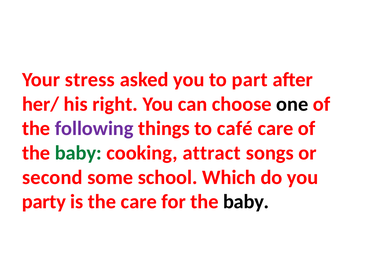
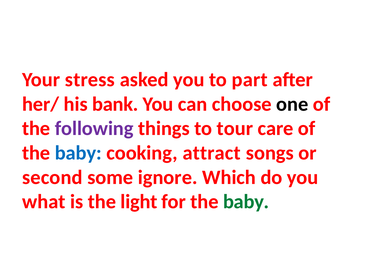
right: right -> bank
café: café -> tour
baby at (78, 153) colour: green -> blue
school: school -> ignore
party: party -> what
the care: care -> light
baby at (246, 202) colour: black -> green
